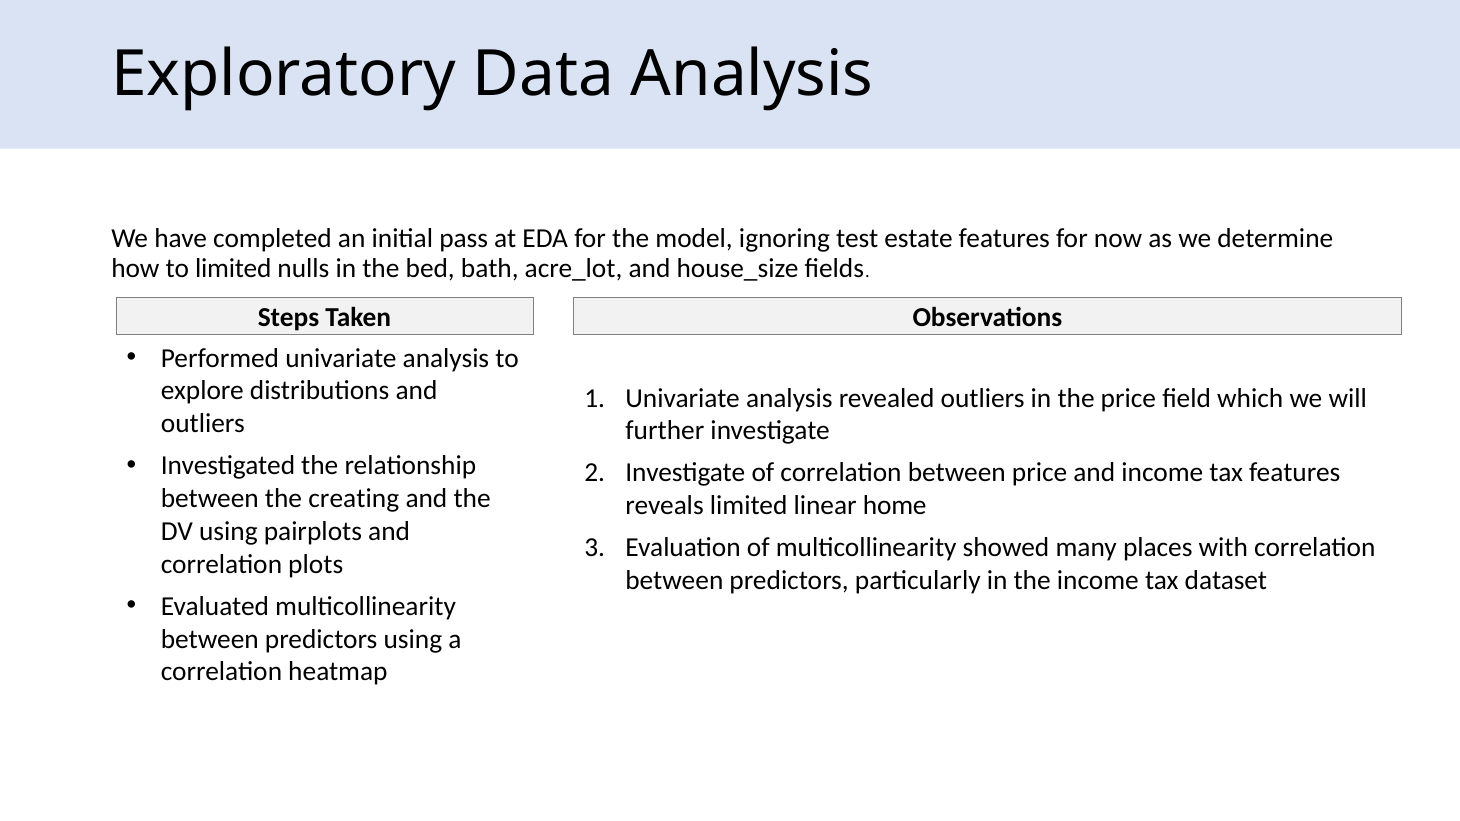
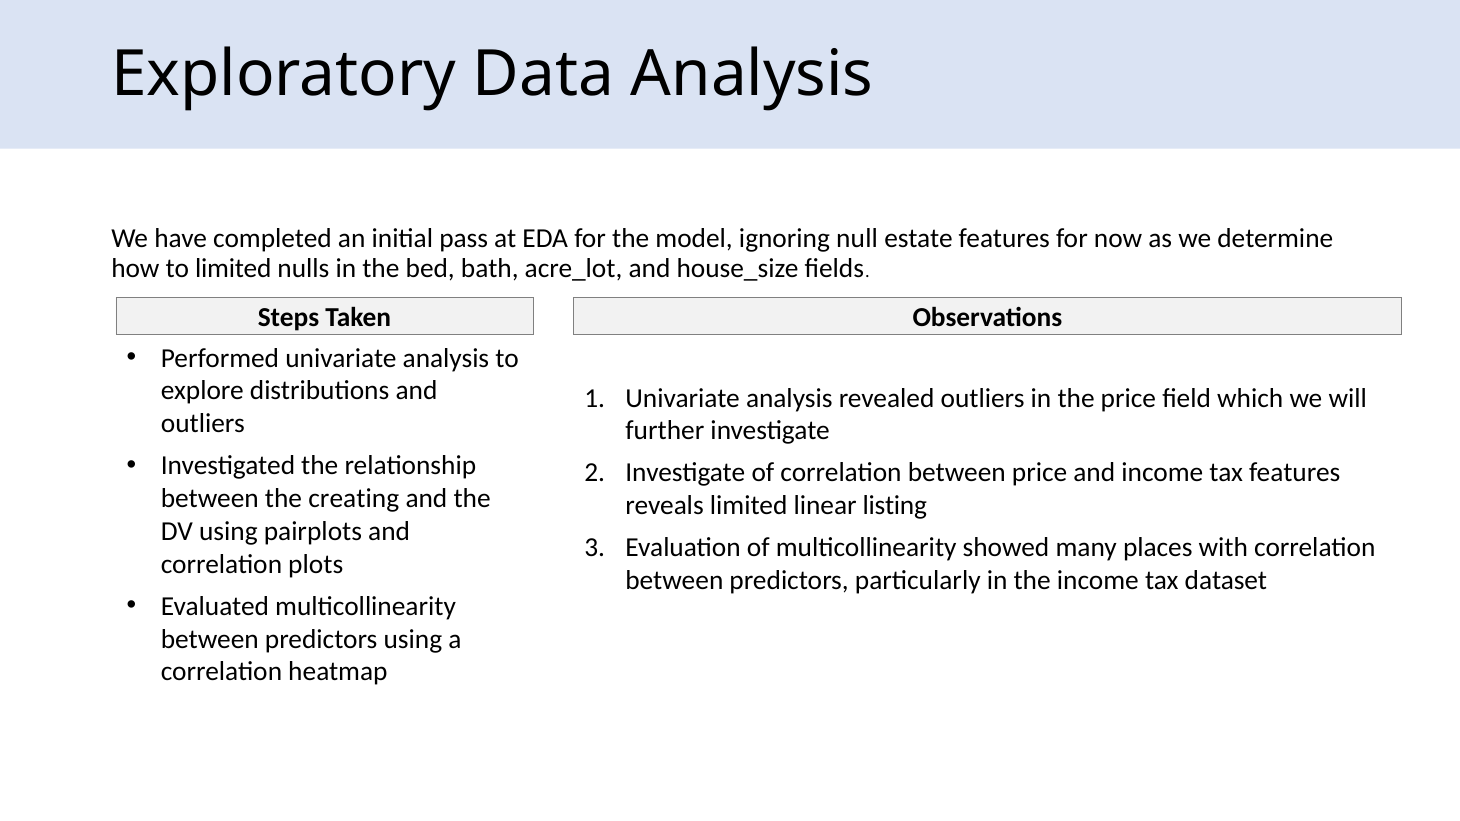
test: test -> null
home: home -> listing
